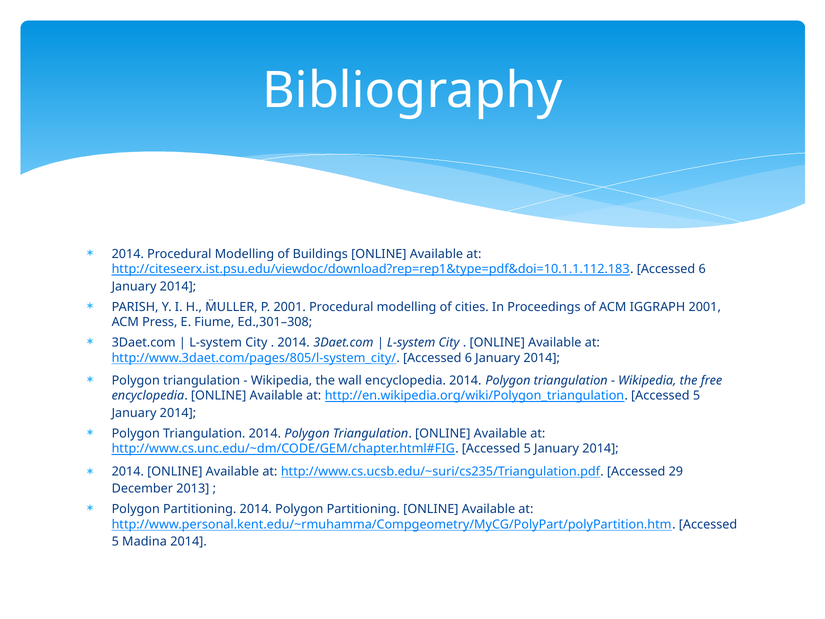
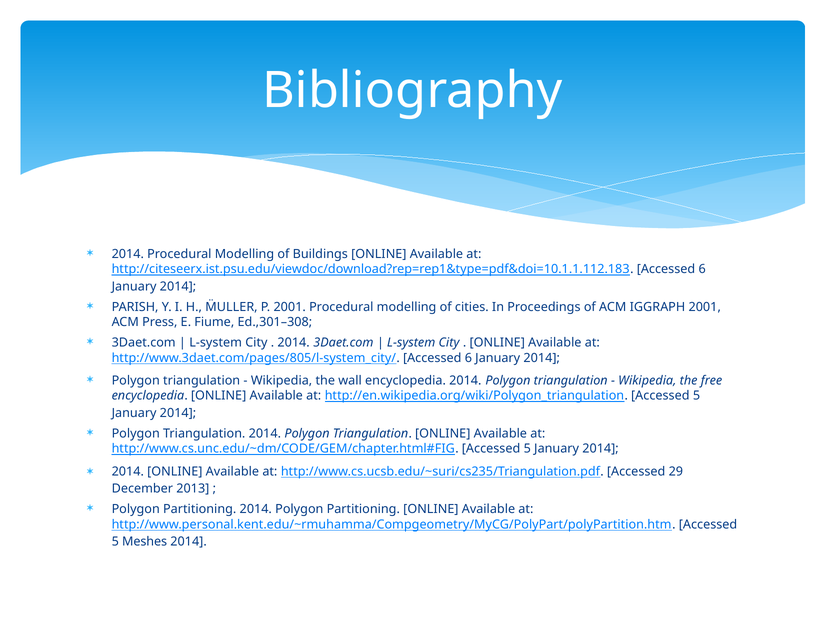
Madina: Madina -> Meshes
